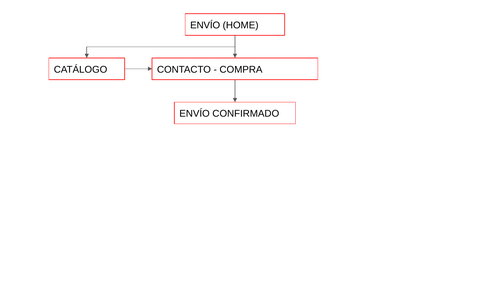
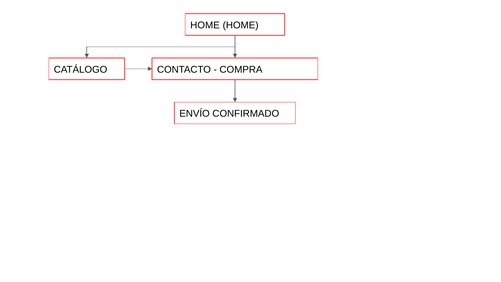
ENVÍO at (205, 25): ENVÍO -> HOME
